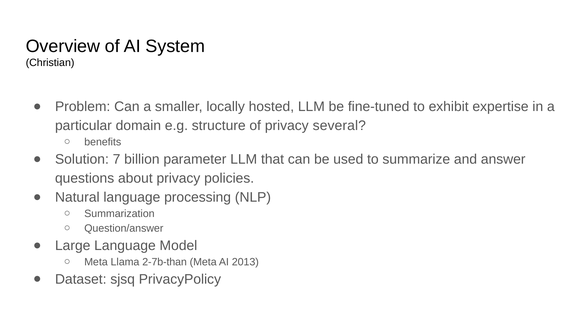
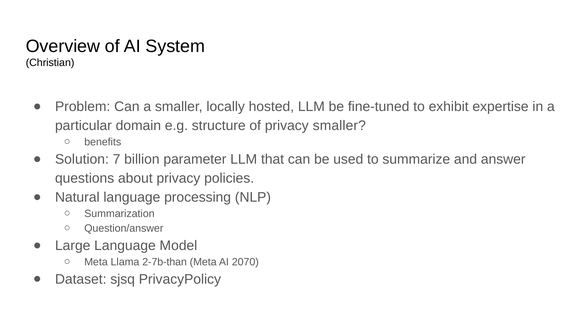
privacy several: several -> smaller
2013: 2013 -> 2070
